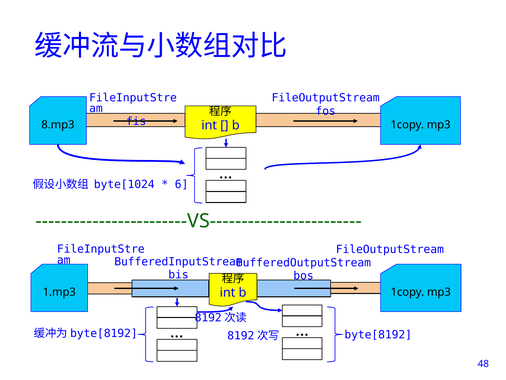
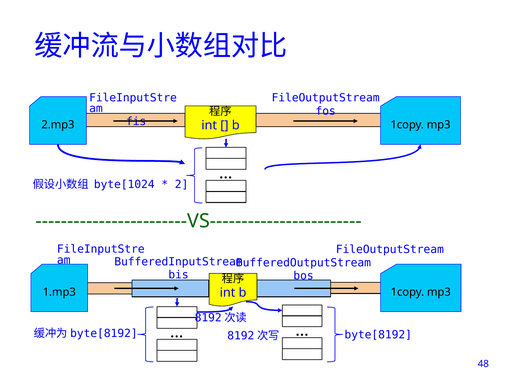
8.mp3: 8.mp3 -> 2.mp3
6: 6 -> 2
